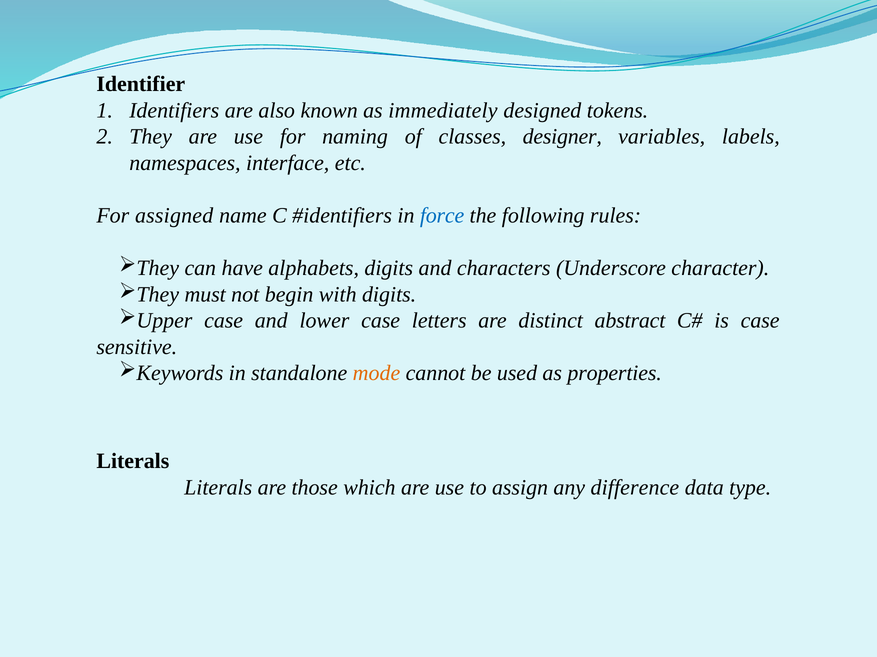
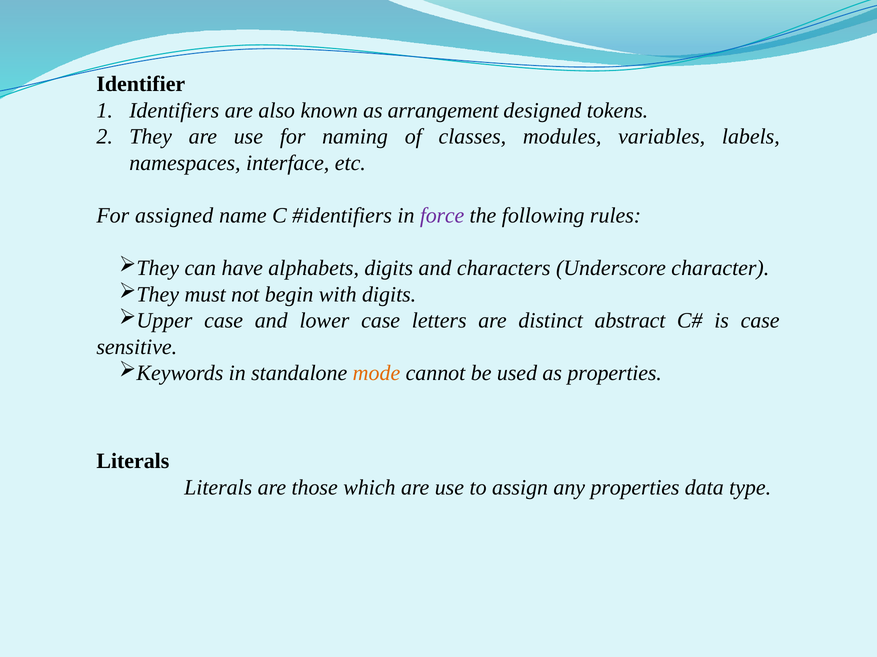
immediately: immediately -> arrangement
designer: designer -> modules
force colour: blue -> purple
any difference: difference -> properties
